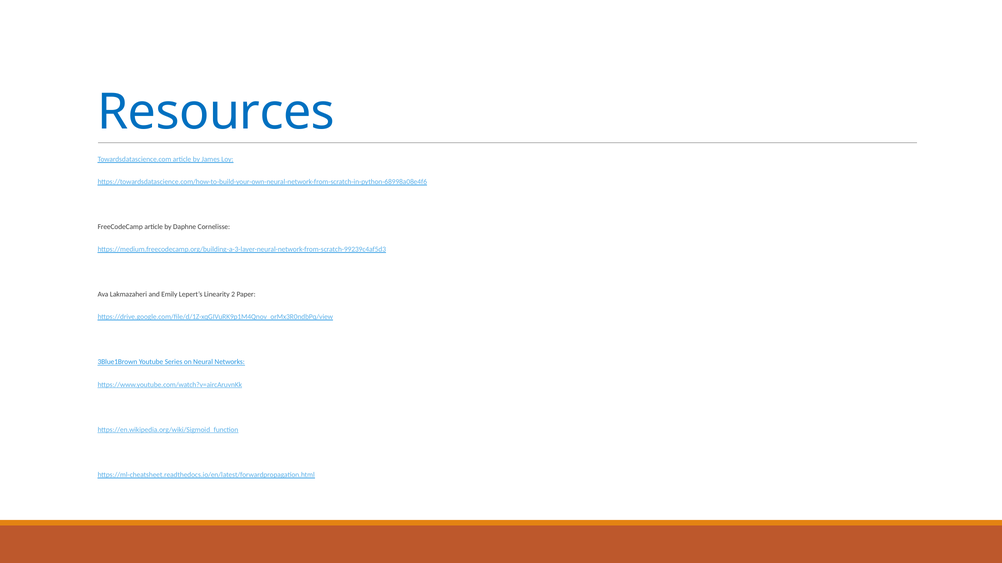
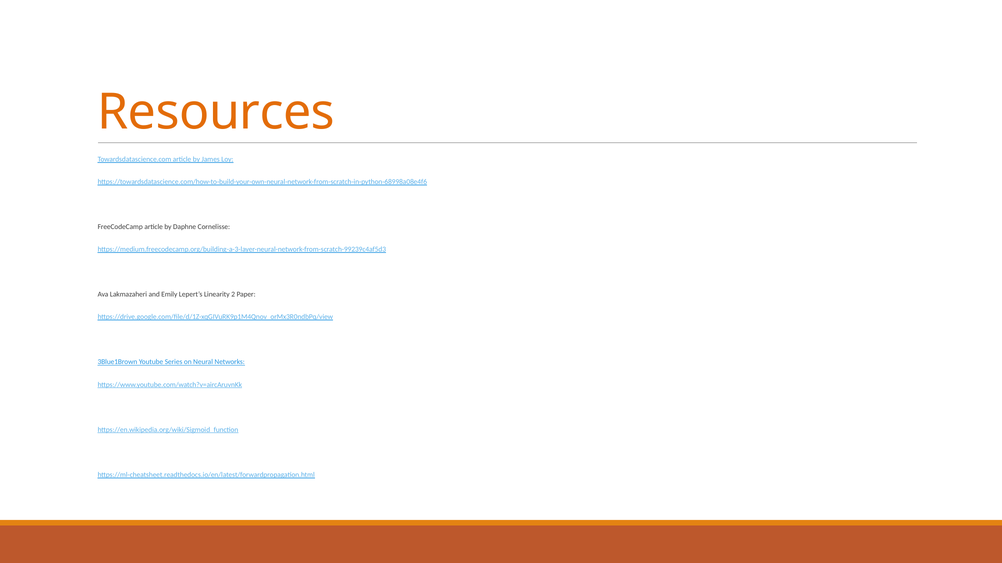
Resources colour: blue -> orange
